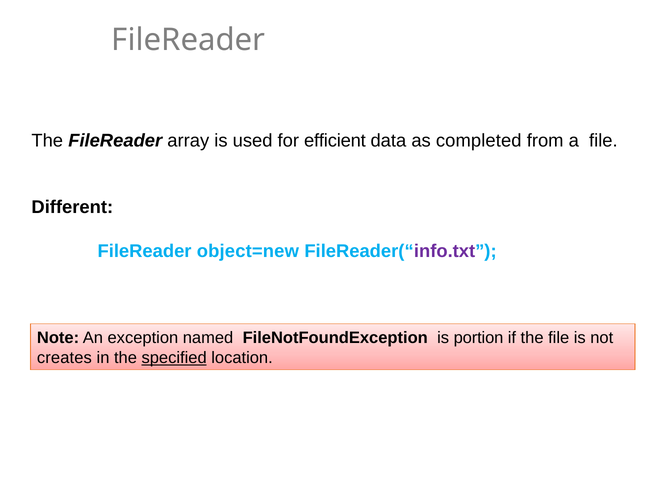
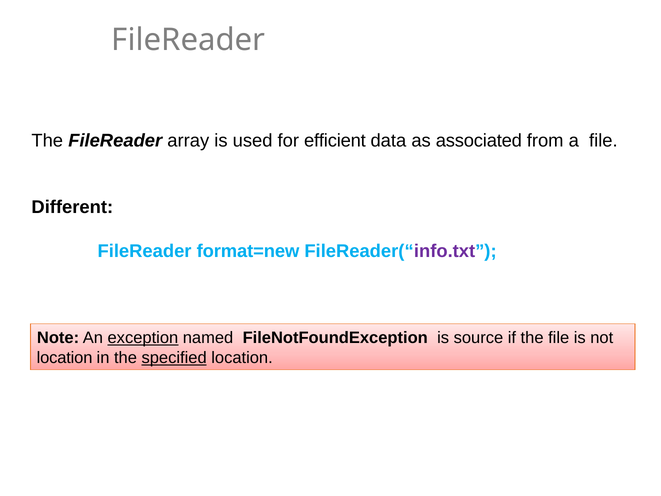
completed: completed -> associated
object=new: object=new -> format=new
exception underline: none -> present
portion: portion -> source
creates at (64, 358): creates -> location
